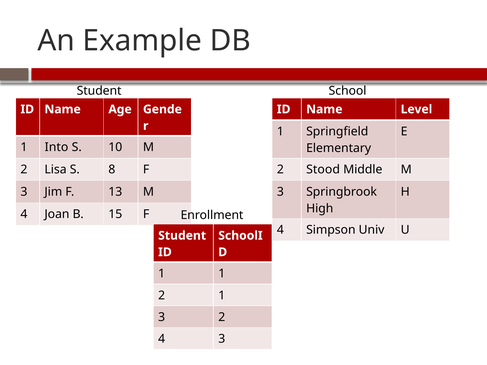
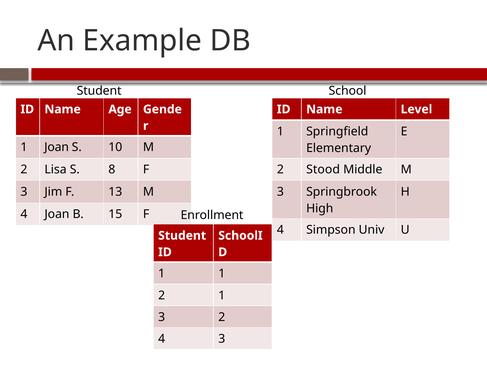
1 Into: Into -> Joan
